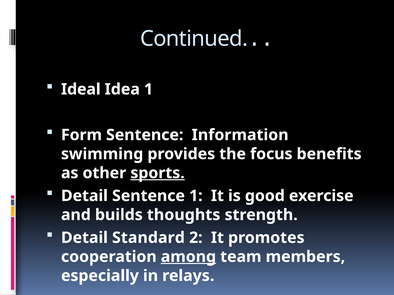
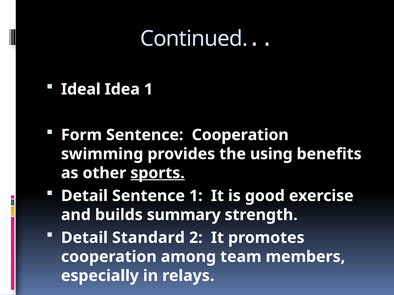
Sentence Information: Information -> Cooperation
focus: focus -> using
thoughts: thoughts -> summary
among underline: present -> none
